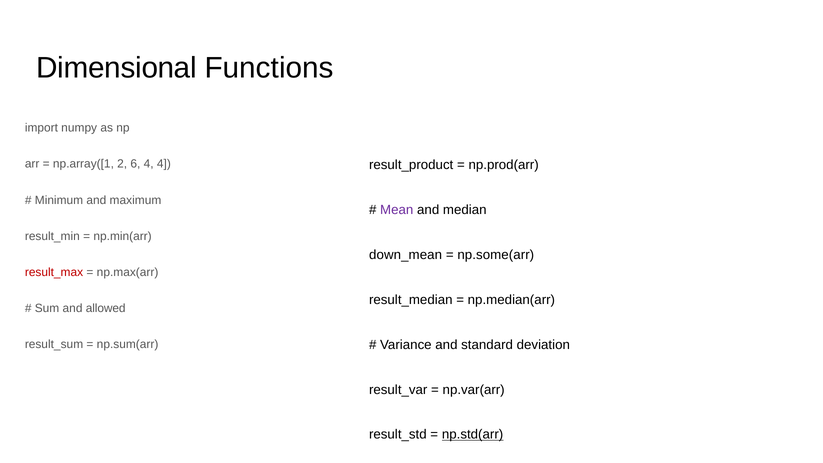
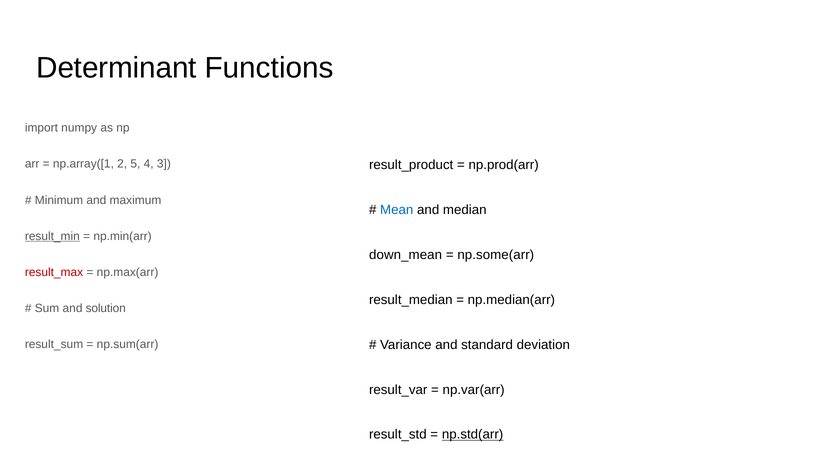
Dimensional: Dimensional -> Determinant
6: 6 -> 5
4 4: 4 -> 3
Mean colour: purple -> blue
result_min underline: none -> present
allowed: allowed -> solution
